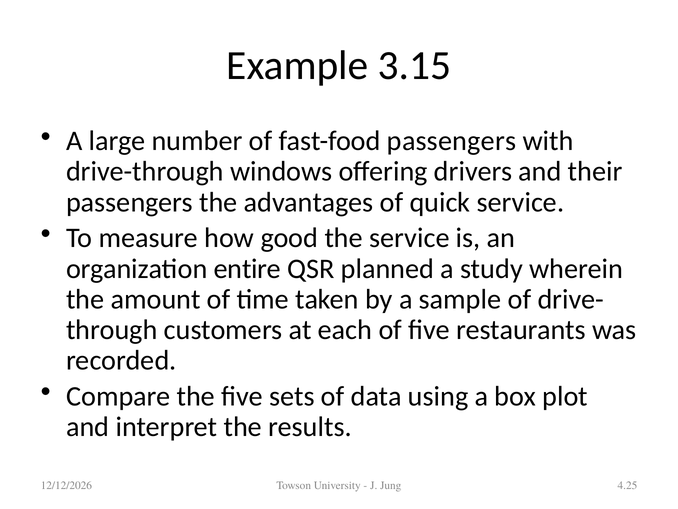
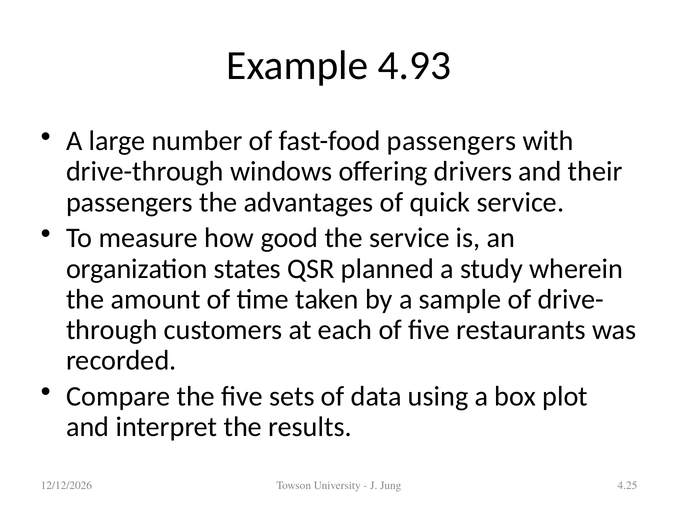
3.15: 3.15 -> 4.93
entire: entire -> states
